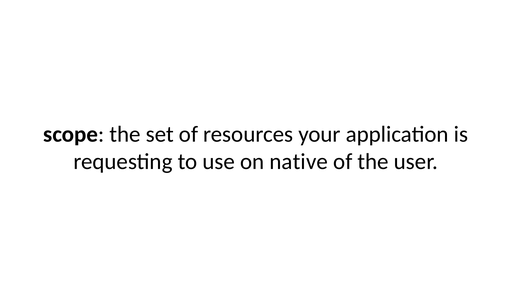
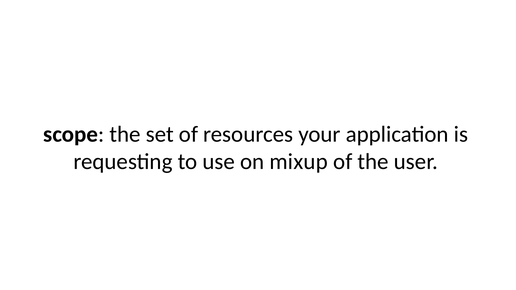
native: native -> mixup
